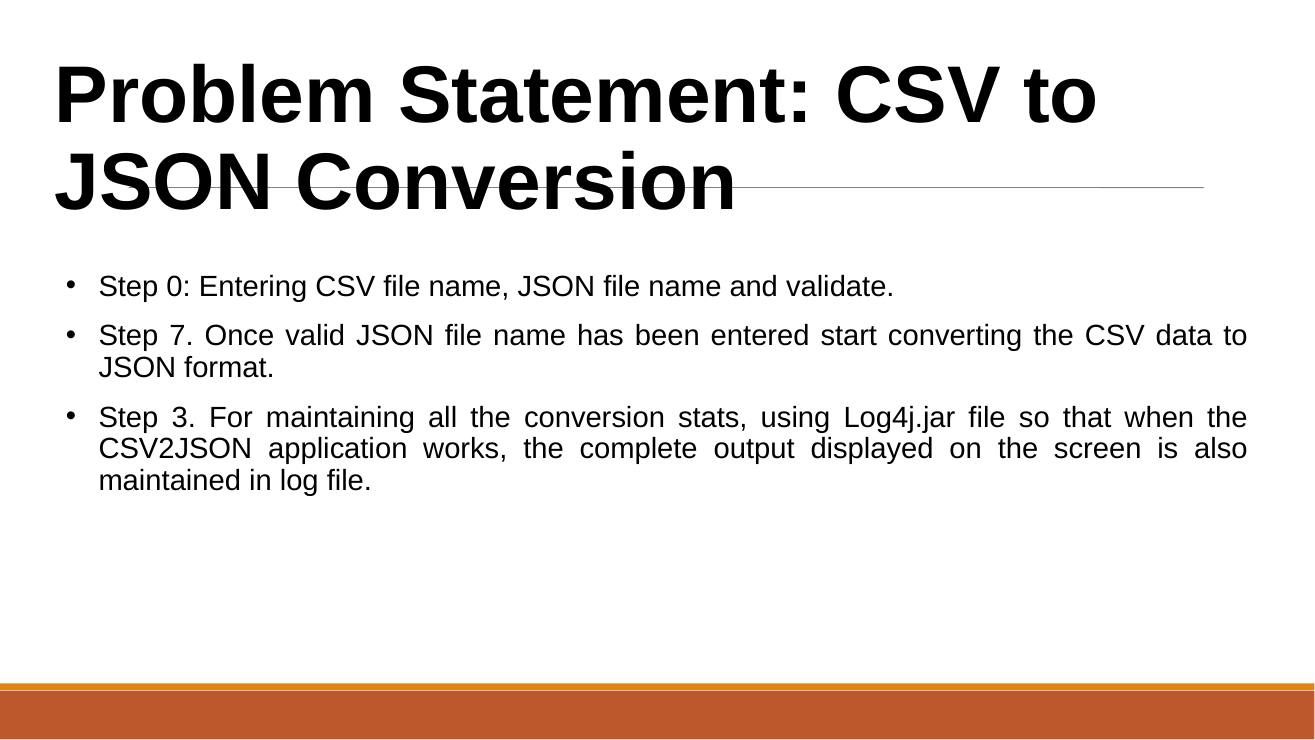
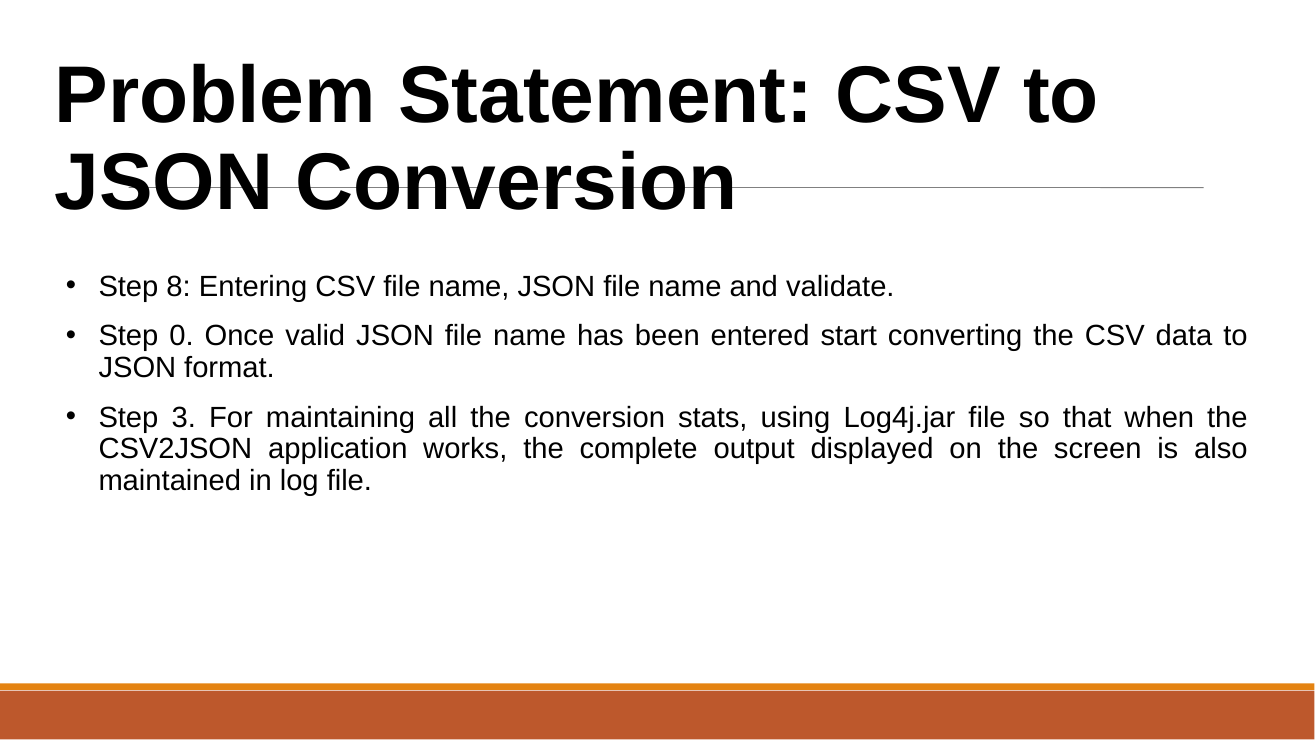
0: 0 -> 8
7: 7 -> 0
